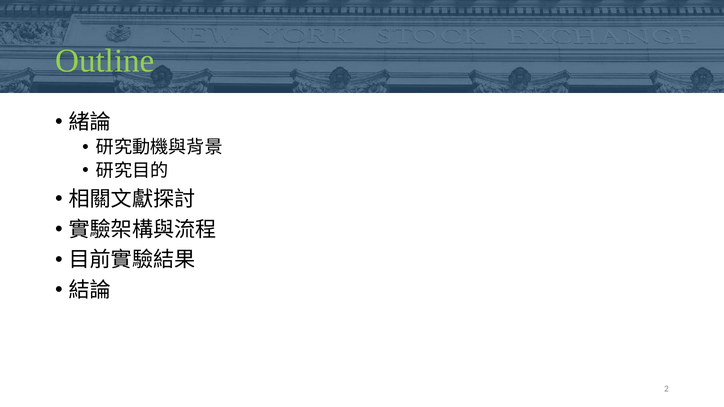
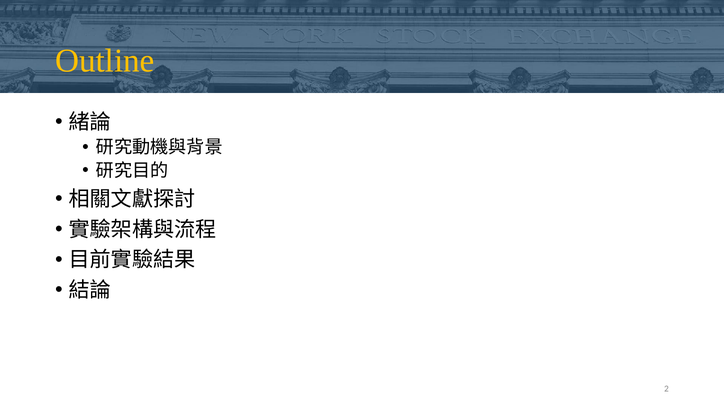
Outline colour: light green -> yellow
